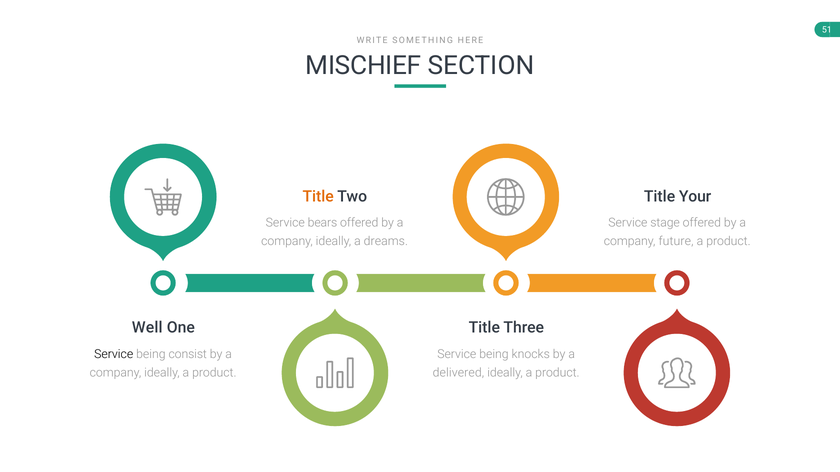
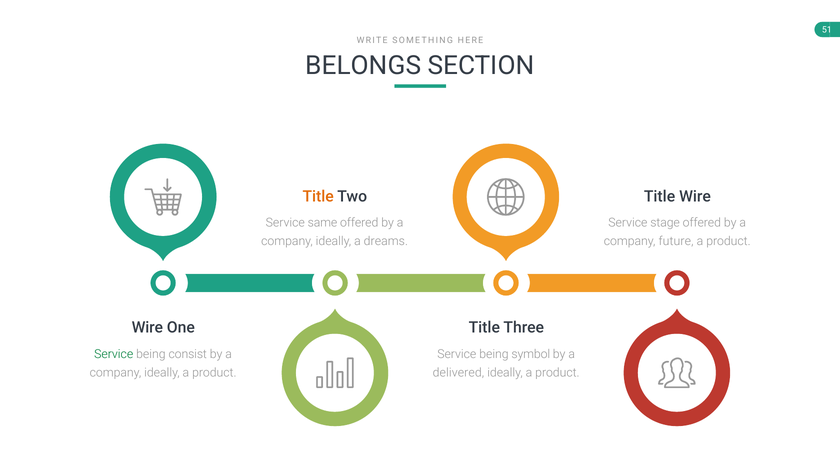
MISCHIEF: MISCHIEF -> BELONGS
Title Your: Your -> Wire
bears: bears -> same
Well at (147, 328): Well -> Wire
Service at (114, 354) colour: black -> green
knocks: knocks -> symbol
